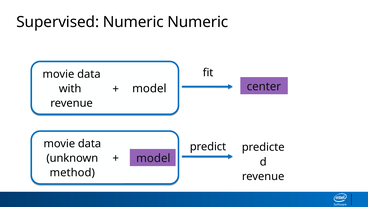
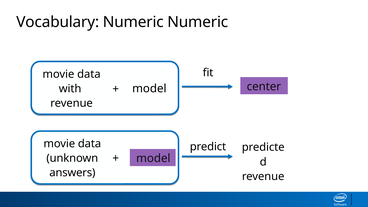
Supervised: Supervised -> Vocabulary
method: method -> answers
